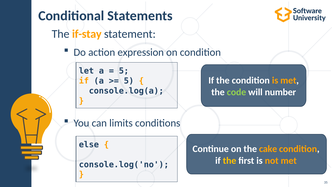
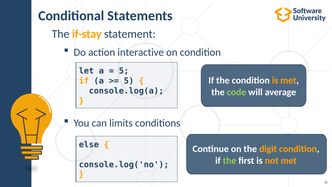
expression: expression -> interactive
number: number -> average
cake: cake -> digit
the at (230, 160) colour: yellow -> light green
